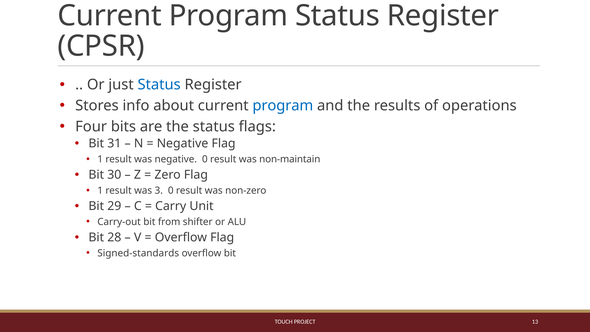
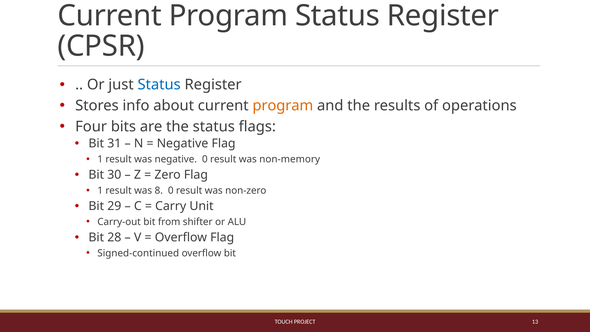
program at (283, 106) colour: blue -> orange
non-maintain: non-maintain -> non-memory
3: 3 -> 8
Signed-standards: Signed-standards -> Signed-continued
